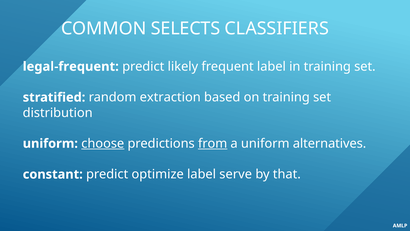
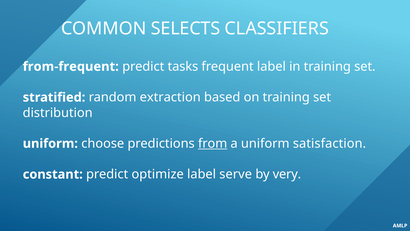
legal-frequent: legal-frequent -> from-frequent
likely: likely -> tasks
choose underline: present -> none
alternatives: alternatives -> satisfaction
that: that -> very
